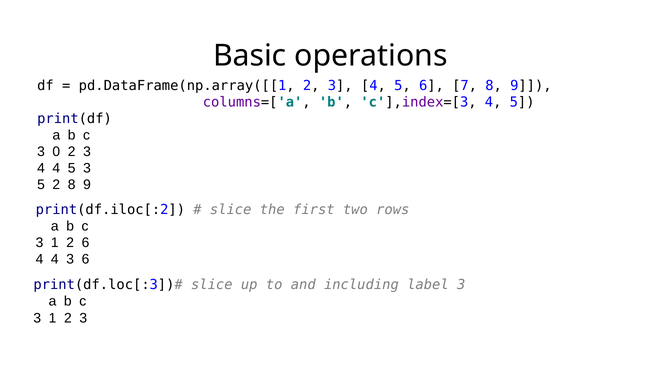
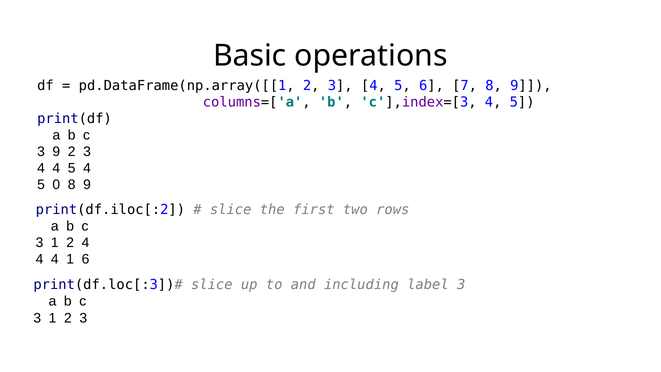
3 0: 0 -> 9
5 3: 3 -> 4
5 2: 2 -> 0
2 6: 6 -> 4
4 3: 3 -> 1
